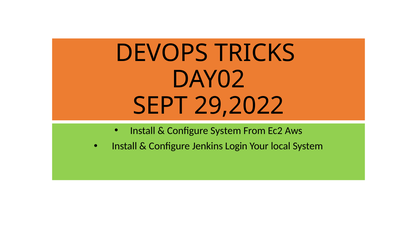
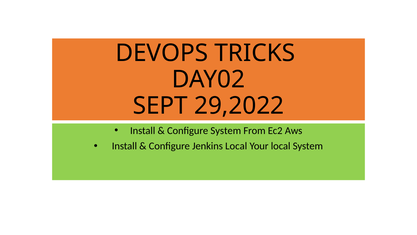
Jenkins Login: Login -> Local
